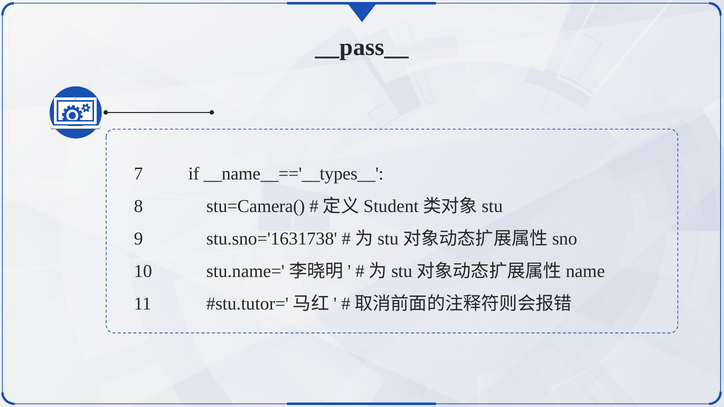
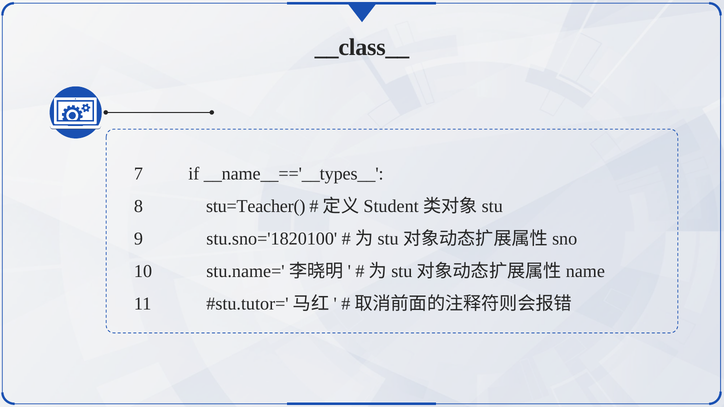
__pass__: __pass__ -> __class__
stu=Camera(: stu=Camera( -> stu=Teacher(
stu.sno='1631738: stu.sno='1631738 -> stu.sno='1820100
